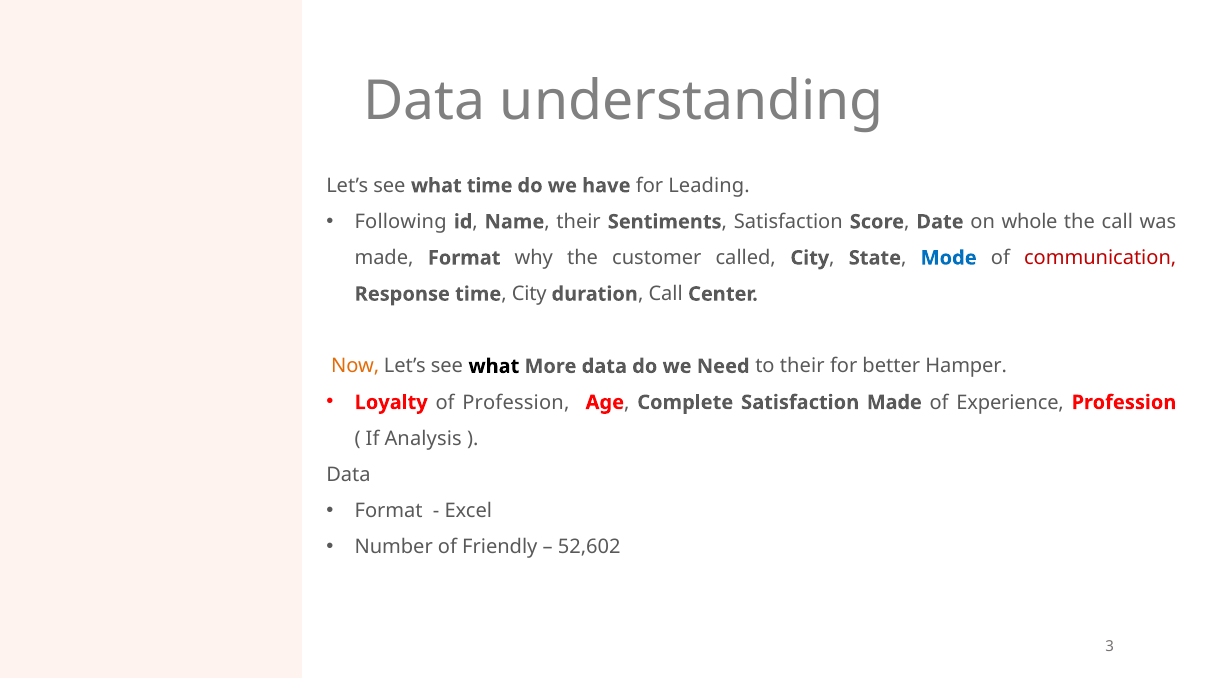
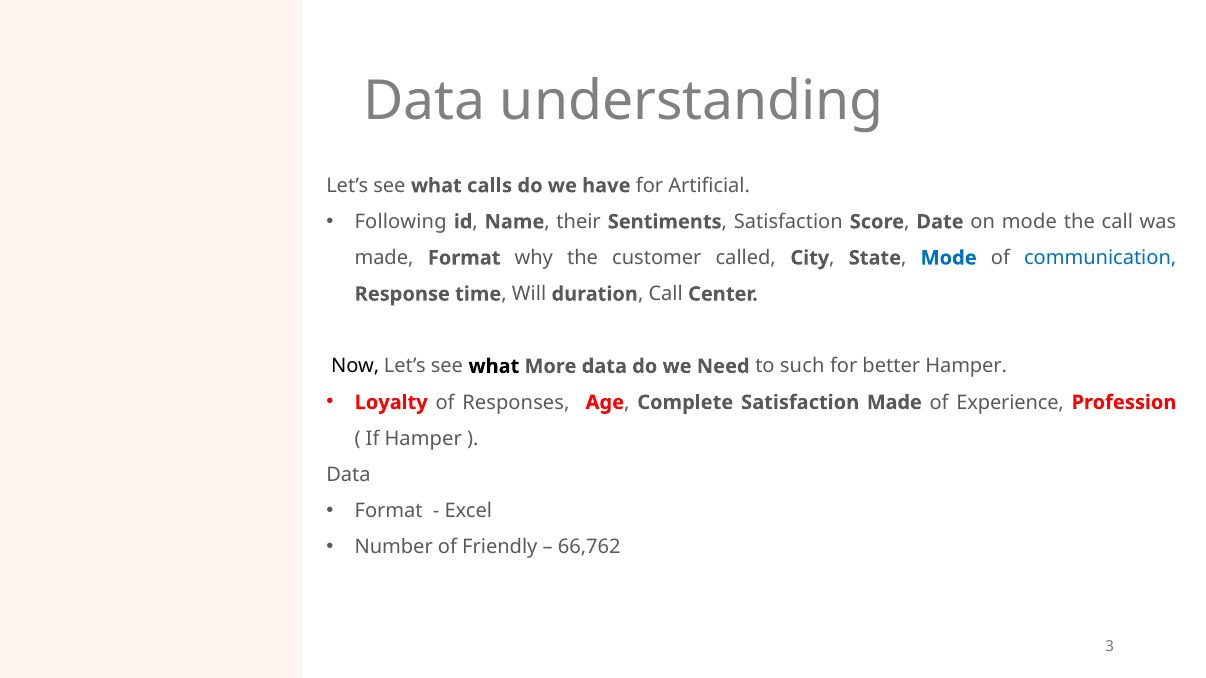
what time: time -> calls
Leading: Leading -> Artificial
on whole: whole -> mode
communication colour: red -> blue
time City: City -> Will
Now colour: orange -> black
to their: their -> such
of Profession: Profession -> Responses
If Analysis: Analysis -> Hamper
52,602: 52,602 -> 66,762
